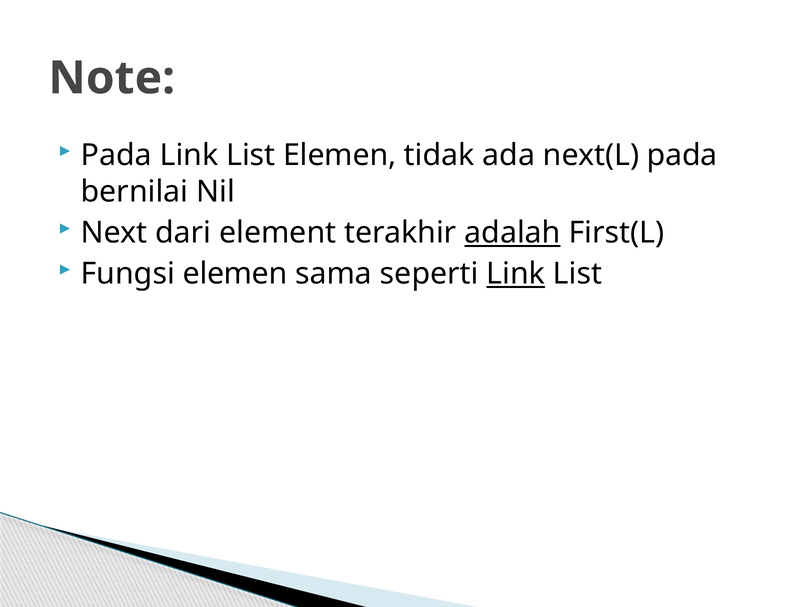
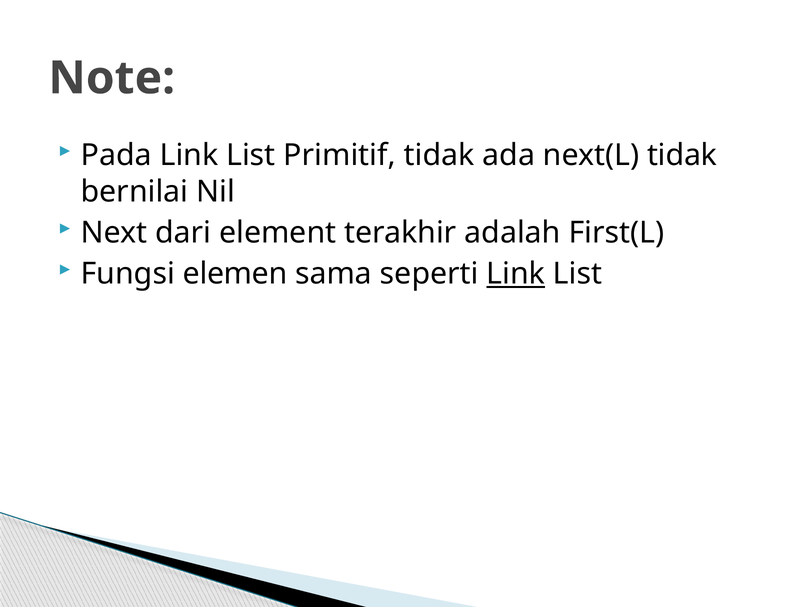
List Elemen: Elemen -> Primitif
next(L pada: pada -> tidak
adalah underline: present -> none
